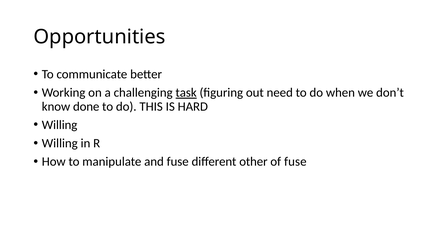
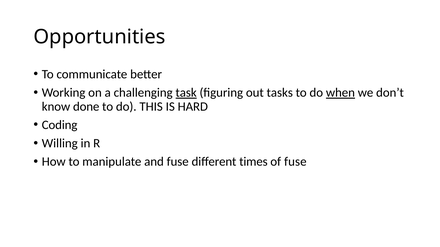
need: need -> tasks
when underline: none -> present
Willing at (60, 125): Willing -> Coding
other: other -> times
